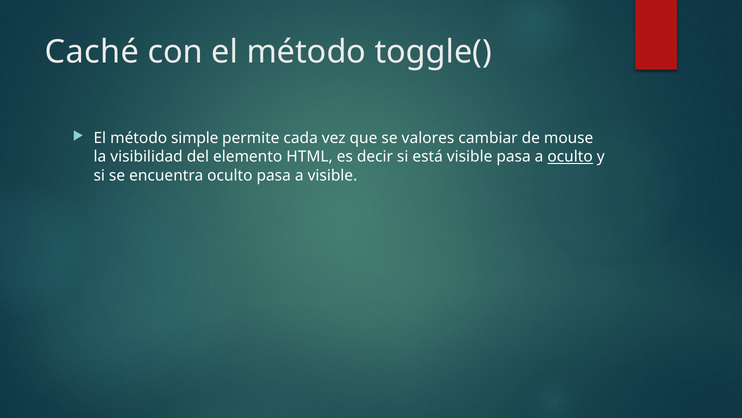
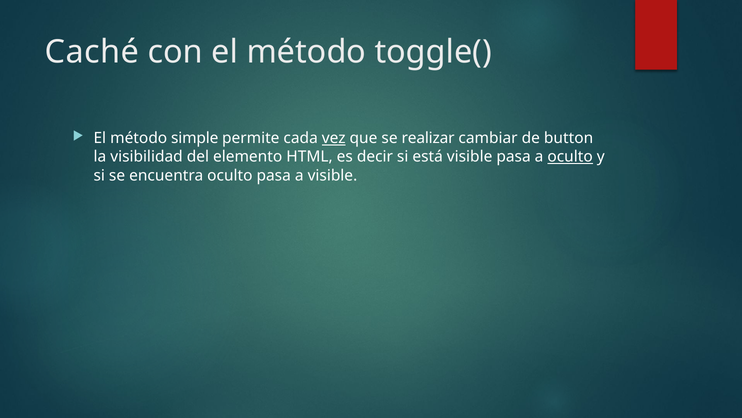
vez underline: none -> present
valores: valores -> realizar
mouse: mouse -> button
